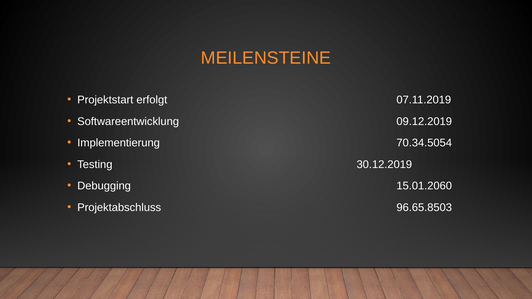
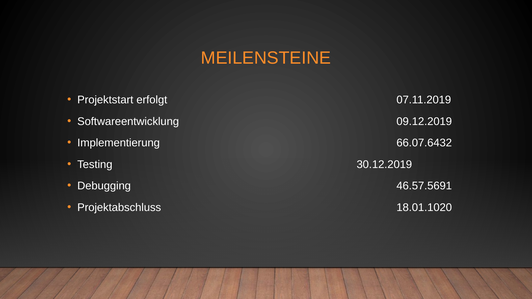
70.34.5054: 70.34.5054 -> 66.07.6432
15.01.2060: 15.01.2060 -> 46.57.5691
96.65.8503: 96.65.8503 -> 18.01.1020
